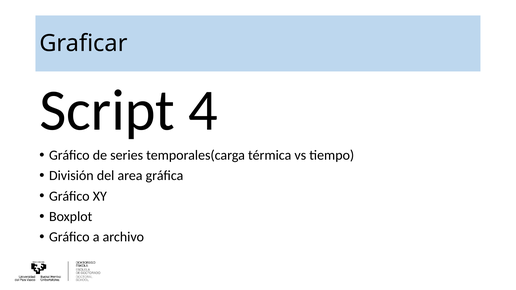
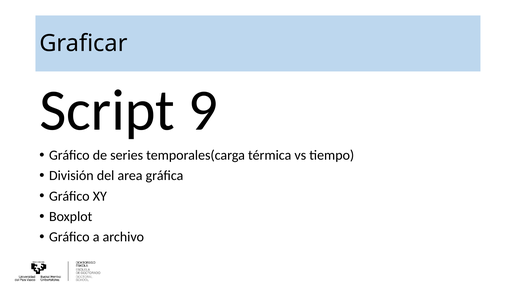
4: 4 -> 9
